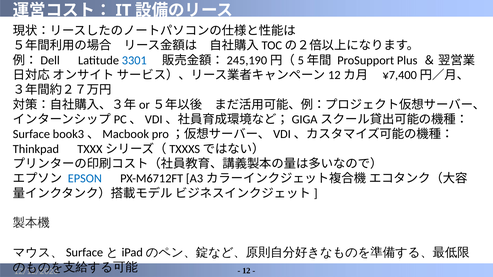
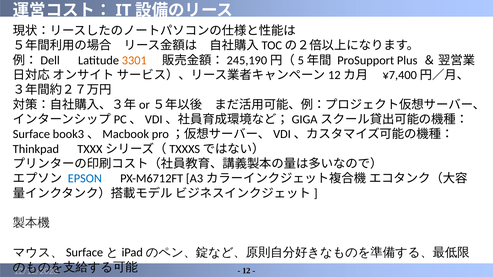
3301 colour: blue -> orange
